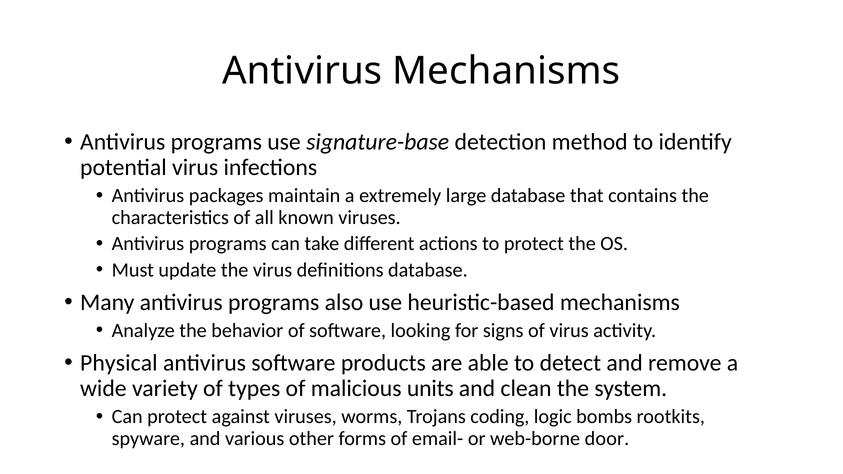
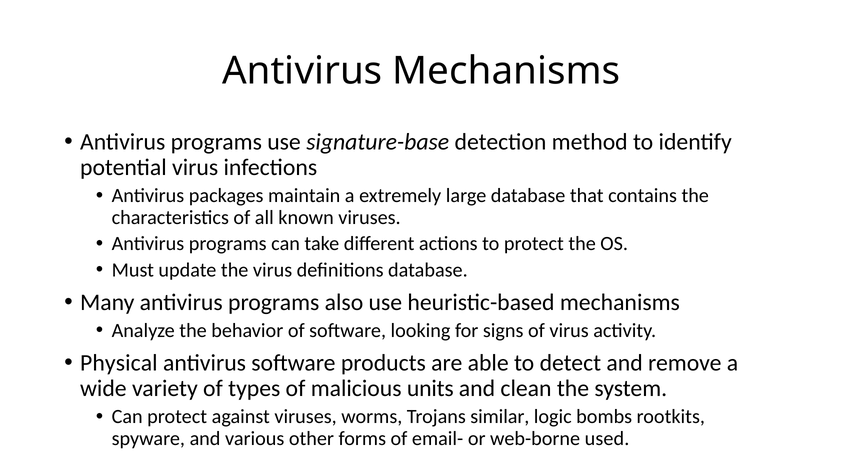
coding: coding -> similar
door: door -> used
